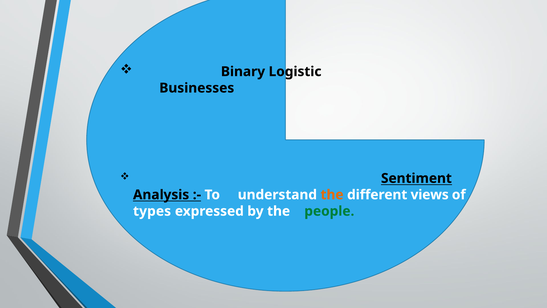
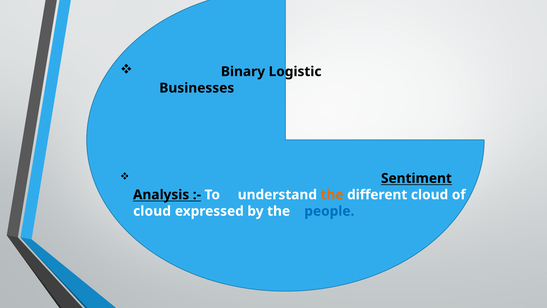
different views: views -> cloud
types at (152, 211): types -> cloud
people colour: green -> blue
